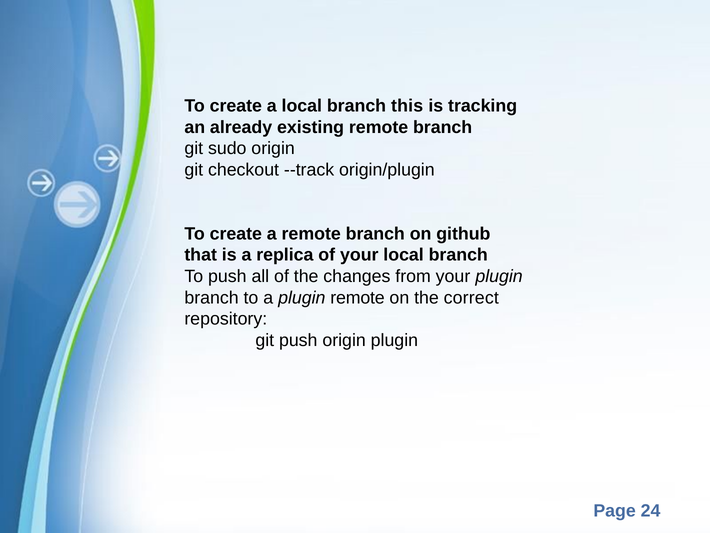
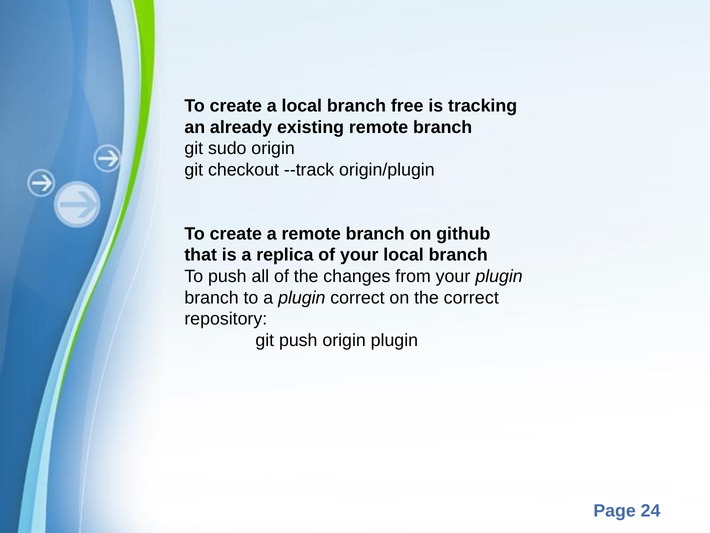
this: this -> free
plugin remote: remote -> correct
